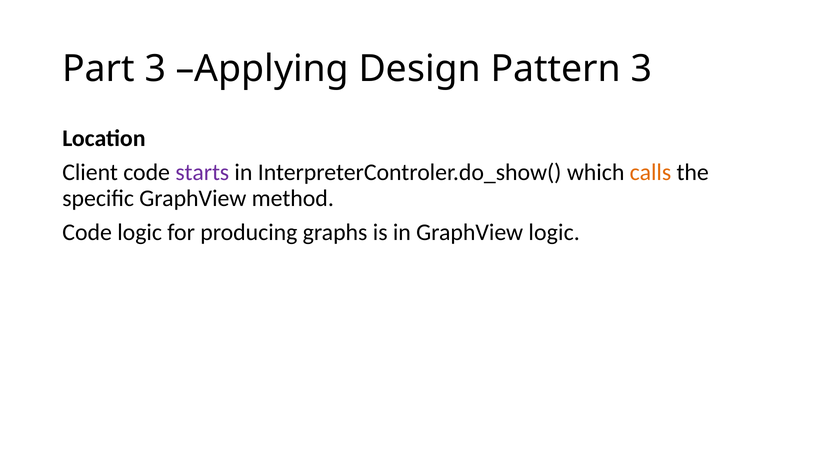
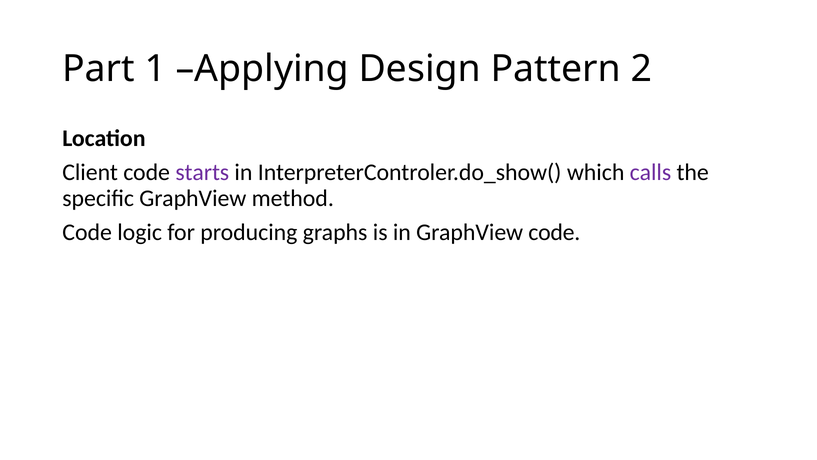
Part 3: 3 -> 1
Pattern 3: 3 -> 2
calls colour: orange -> purple
GraphView logic: logic -> code
